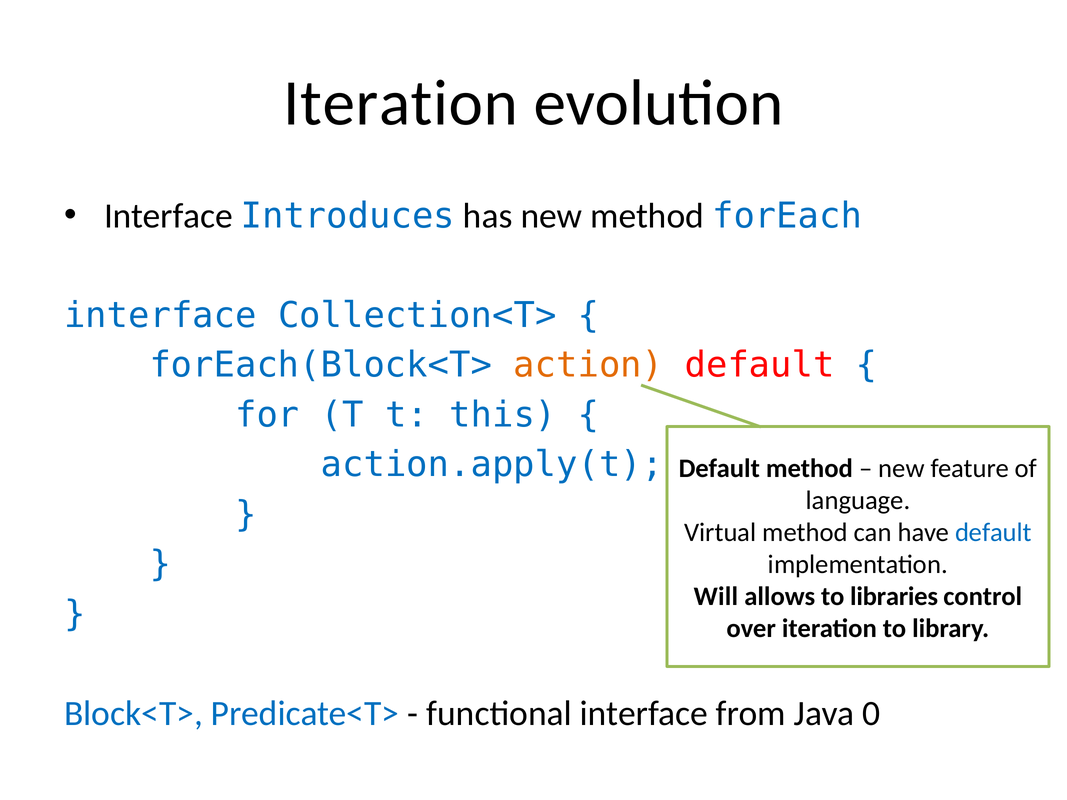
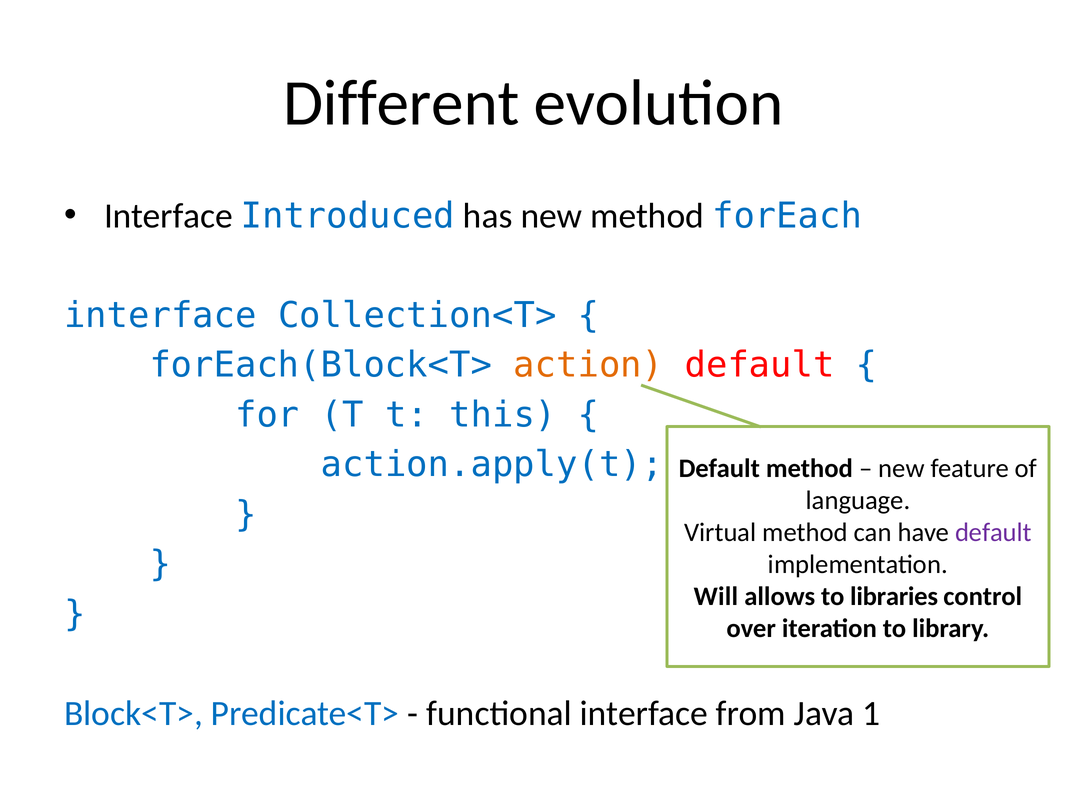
Iteration at (401, 103): Iteration -> Different
Introduces: Introduces -> Introduced
default at (993, 533) colour: blue -> purple
0: 0 -> 1
